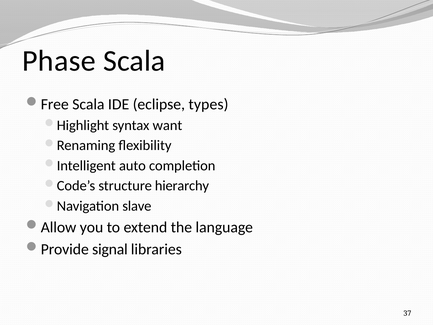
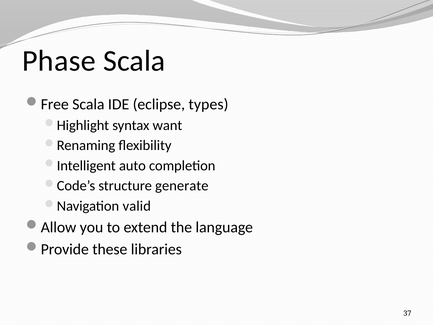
hierarchy: hierarchy -> generate
slave: slave -> valid
signal: signal -> these
